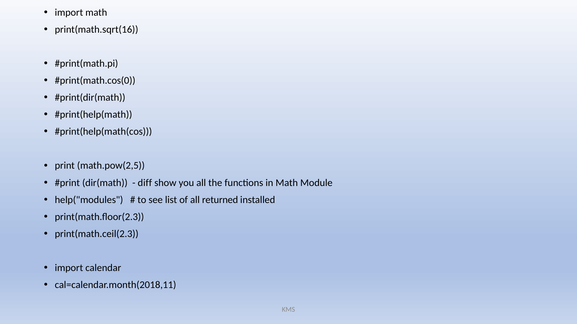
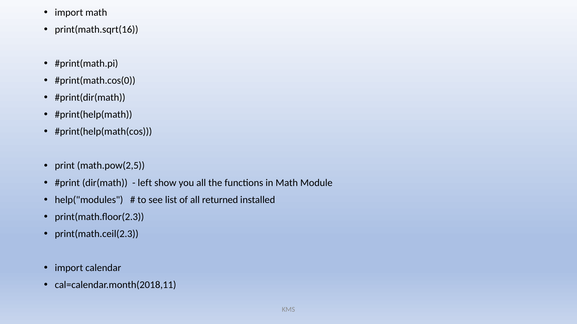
diff: diff -> left
